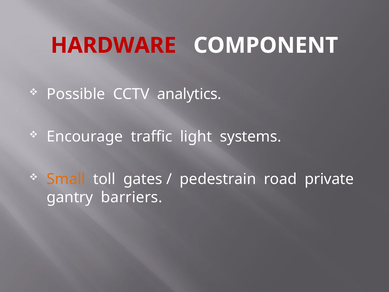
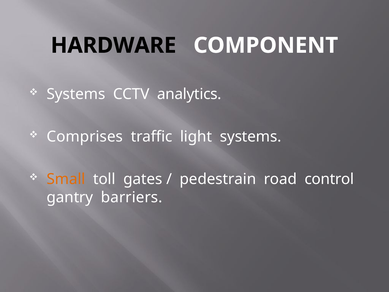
HARDWARE colour: red -> black
Possible at (76, 94): Possible -> Systems
Encourage: Encourage -> Comprises
private: private -> control
